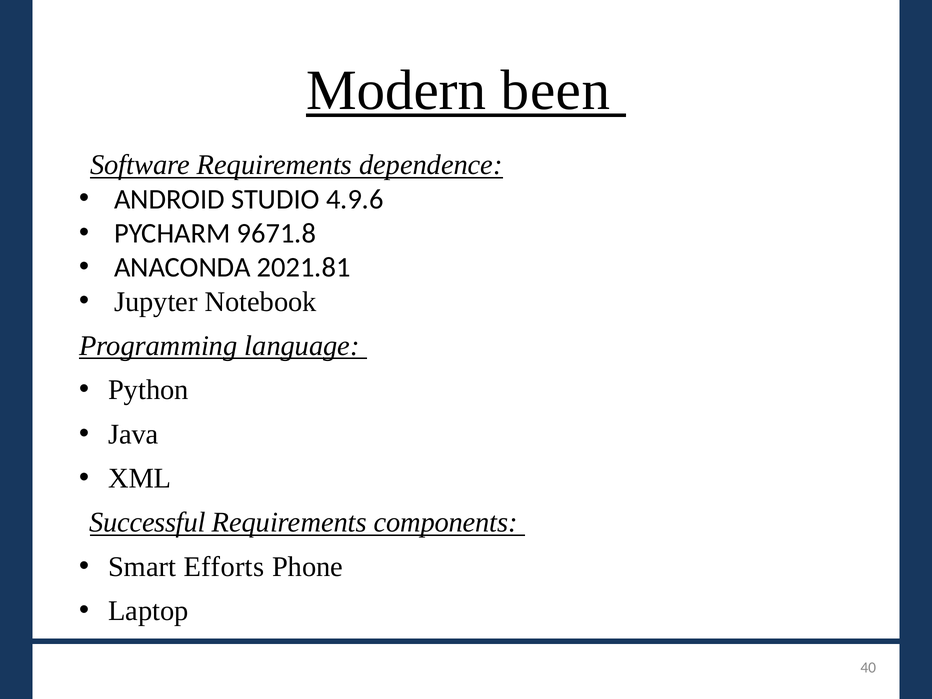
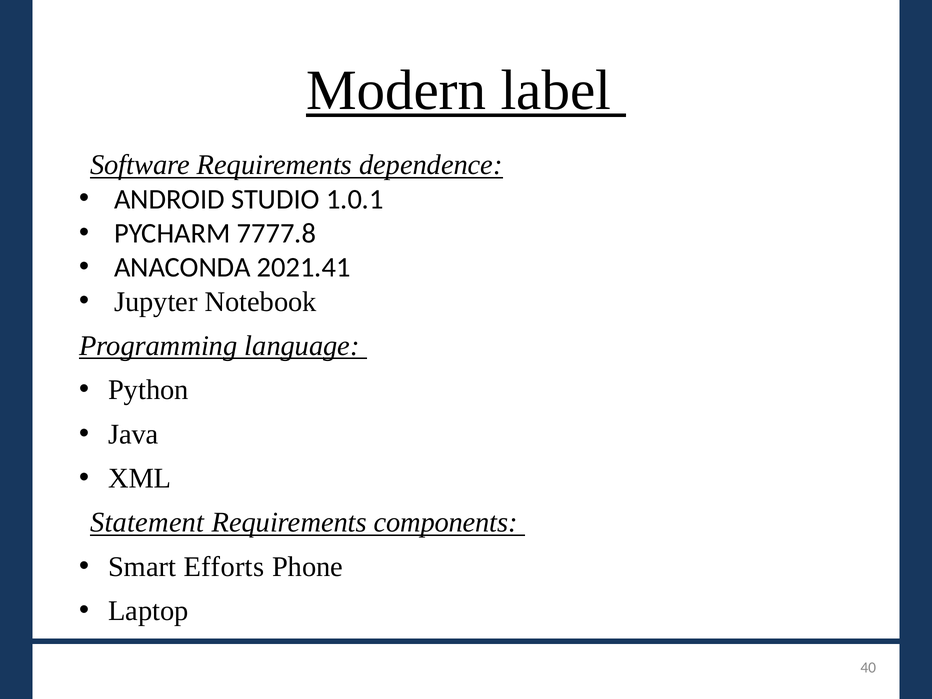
been: been -> label
4.9.6: 4.9.6 -> 1.0.1
9671.8: 9671.8 -> 7777.8
2021.81: 2021.81 -> 2021.41
Successful: Successful -> Statement
